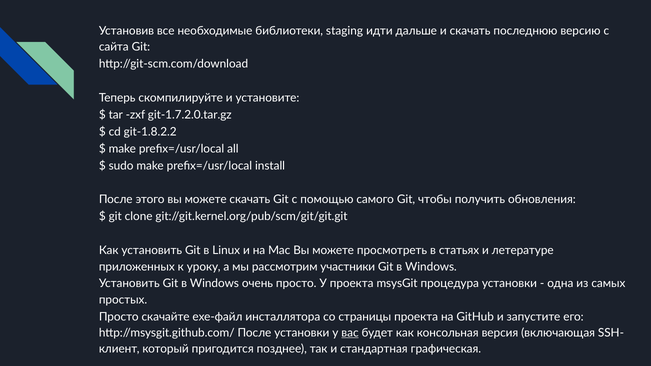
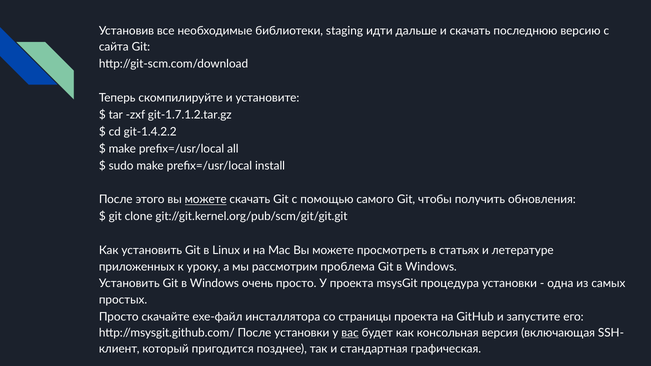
git-1.7.2.0.tar.gz: git-1.7.2.0.tar.gz -> git-1.7.1.2.tar.gz
git-1.8.2.2: git-1.8.2.2 -> git-1.4.2.2
можете at (206, 200) underline: none -> present
участники: участники -> проблема
